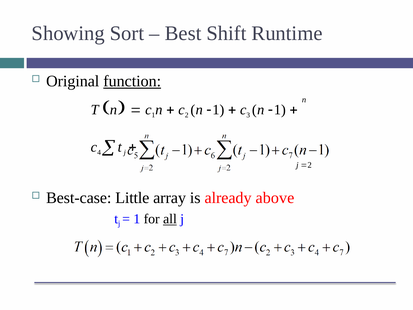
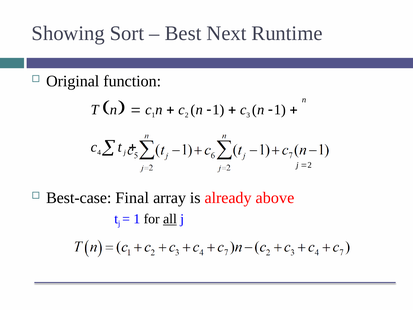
Shift: Shift -> Next
function underline: present -> none
Little: Little -> Final
